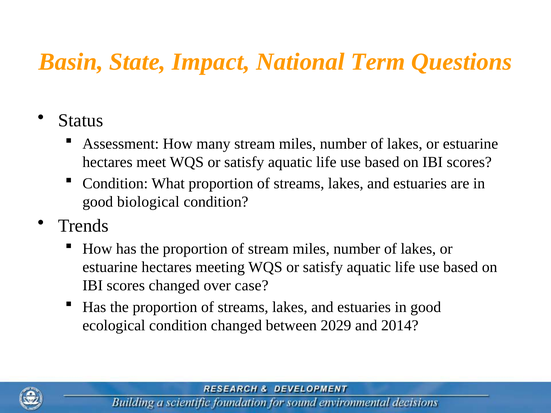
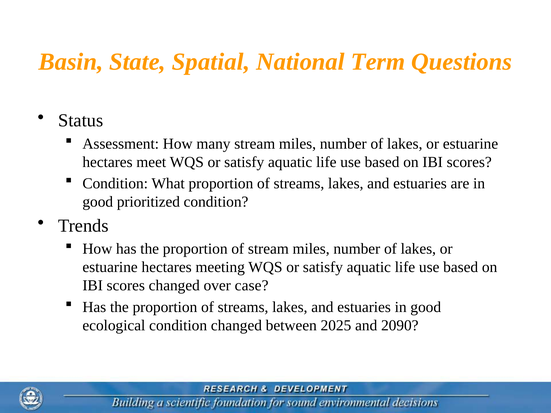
Impact: Impact -> Spatial
biological: biological -> prioritized
2029: 2029 -> 2025
2014: 2014 -> 2090
